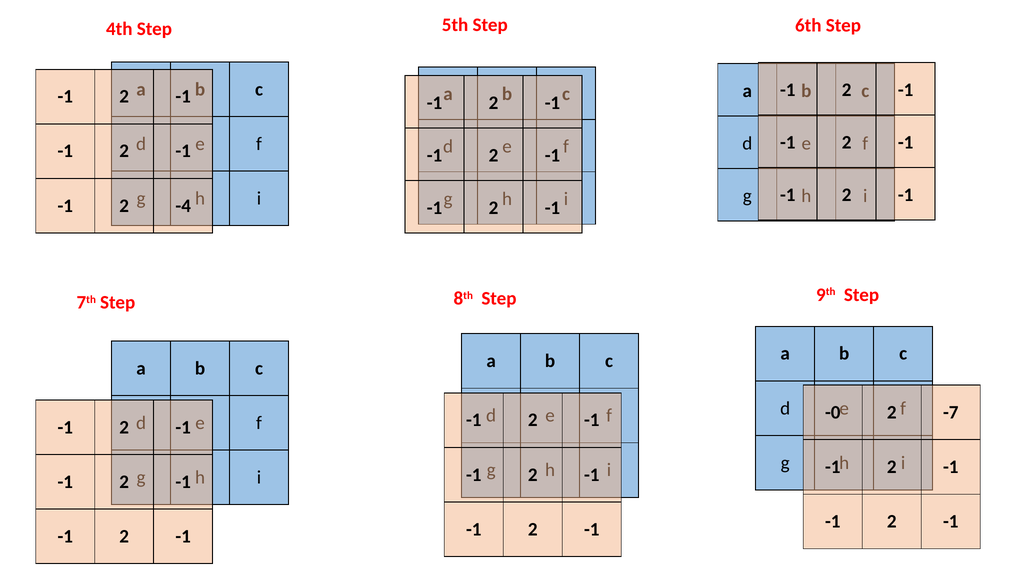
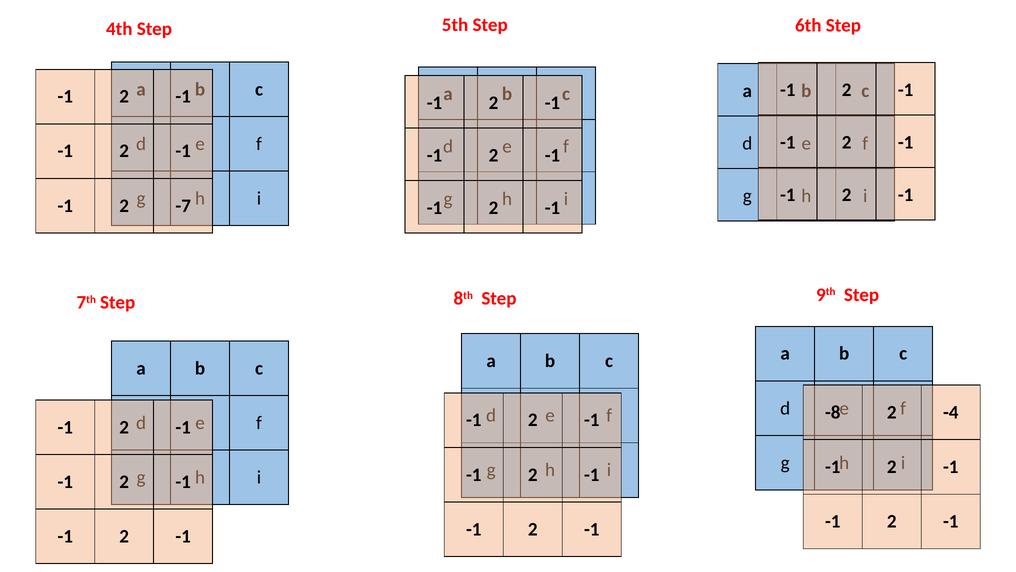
-4: -4 -> -7
-0: -0 -> -8
-7: -7 -> -4
